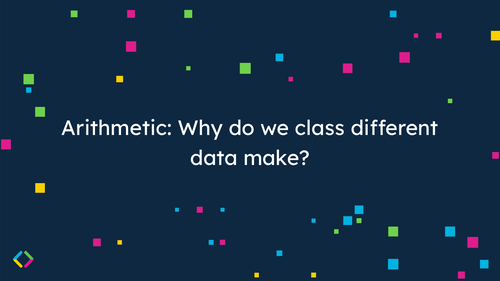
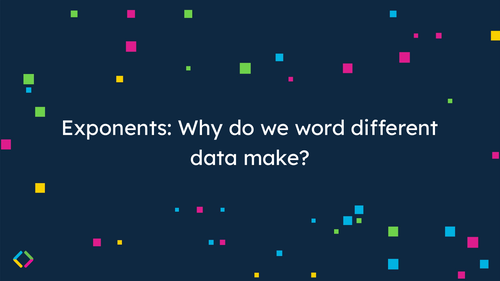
Arithmetic: Arithmetic -> Exponents
class: class -> word
